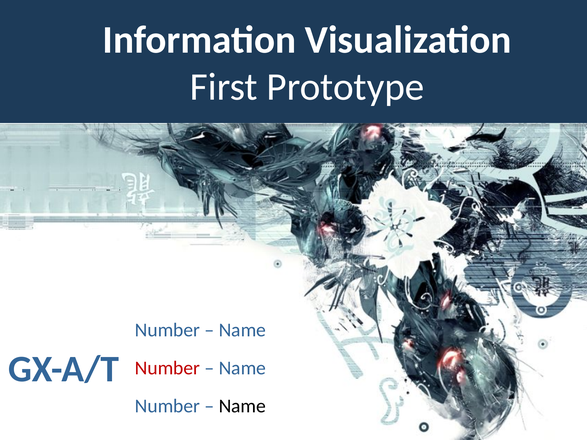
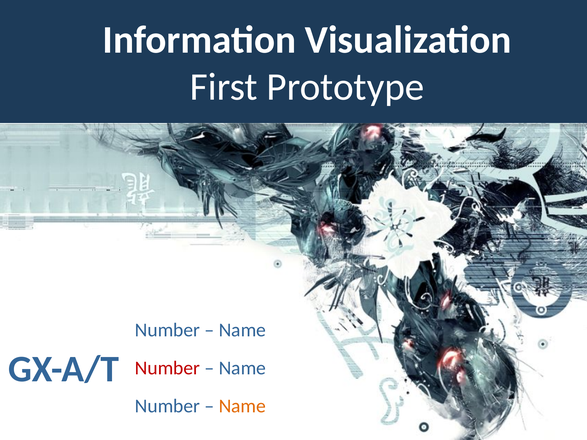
Name at (242, 406) colour: black -> orange
